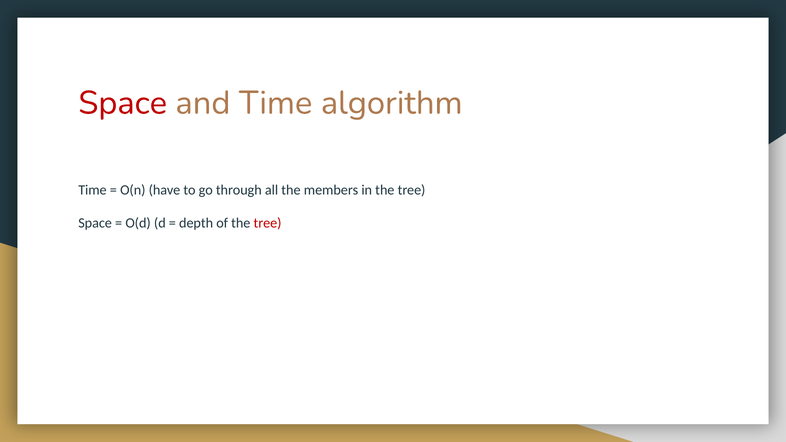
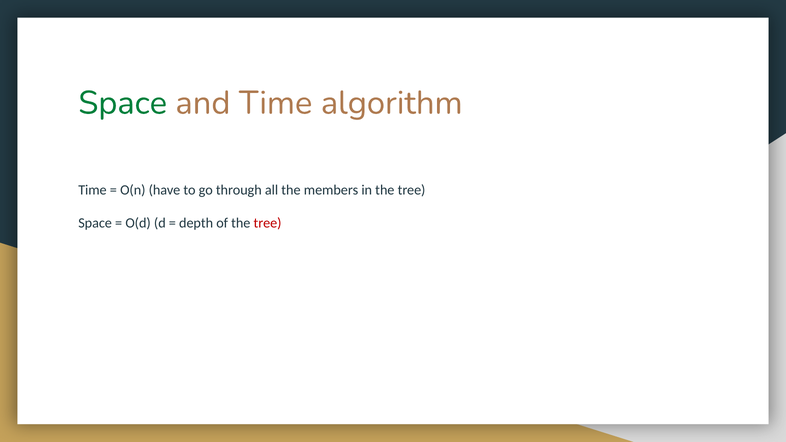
Space at (123, 103) colour: red -> green
